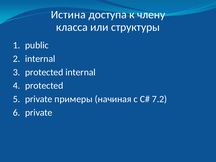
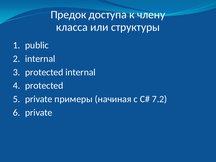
Истина: Истина -> Предок
